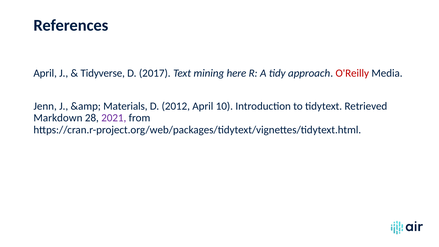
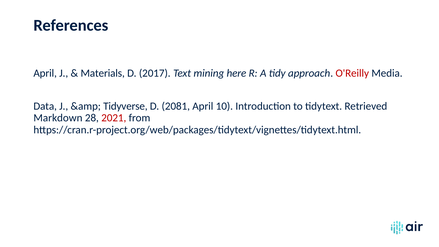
Tidyverse: Tidyverse -> Materials
Jenn: Jenn -> Data
Materials: Materials -> Tidyverse
2012: 2012 -> 2081
2021 colour: purple -> red
